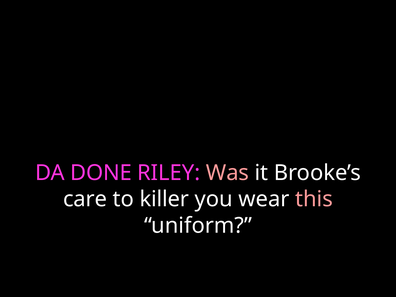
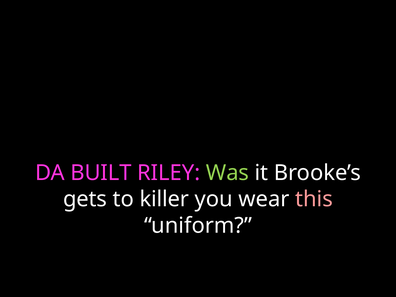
DONE: DONE -> BUILT
Was colour: pink -> light green
care: care -> gets
